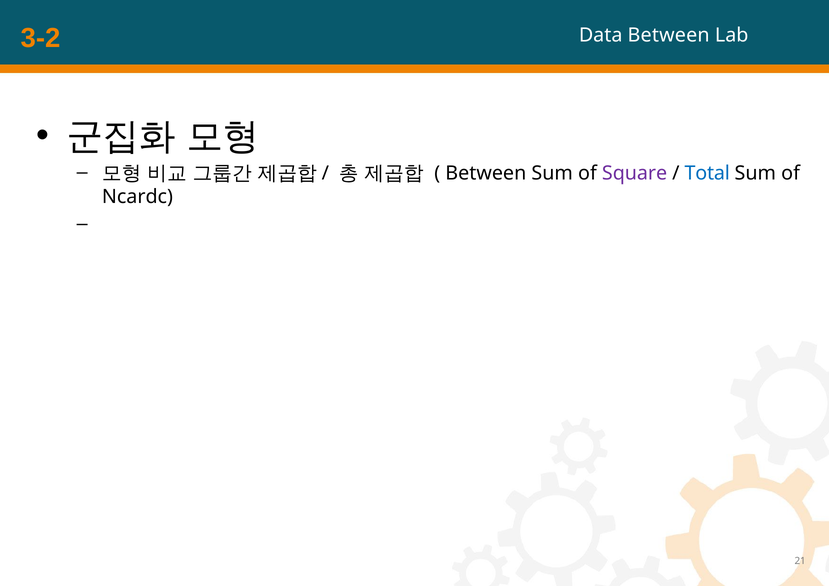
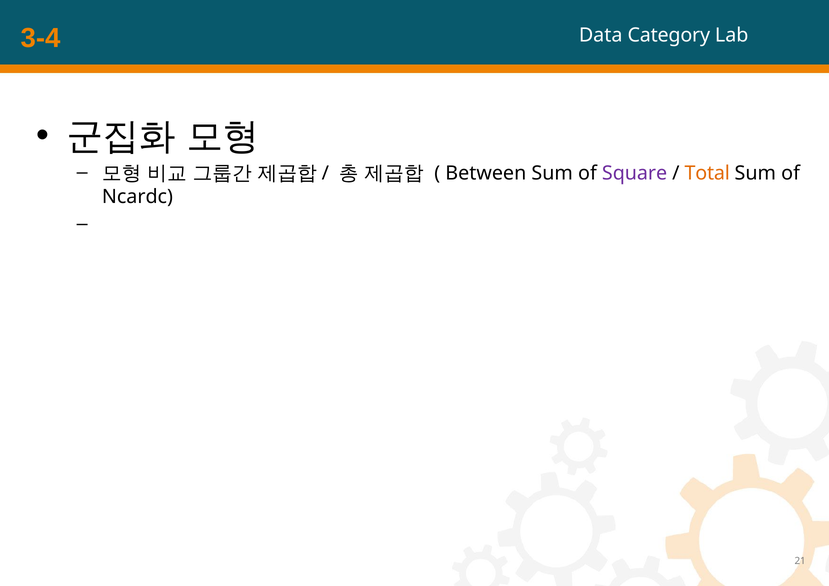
3-2: 3-2 -> 3-4
Data Between: Between -> Category
Total colour: blue -> orange
